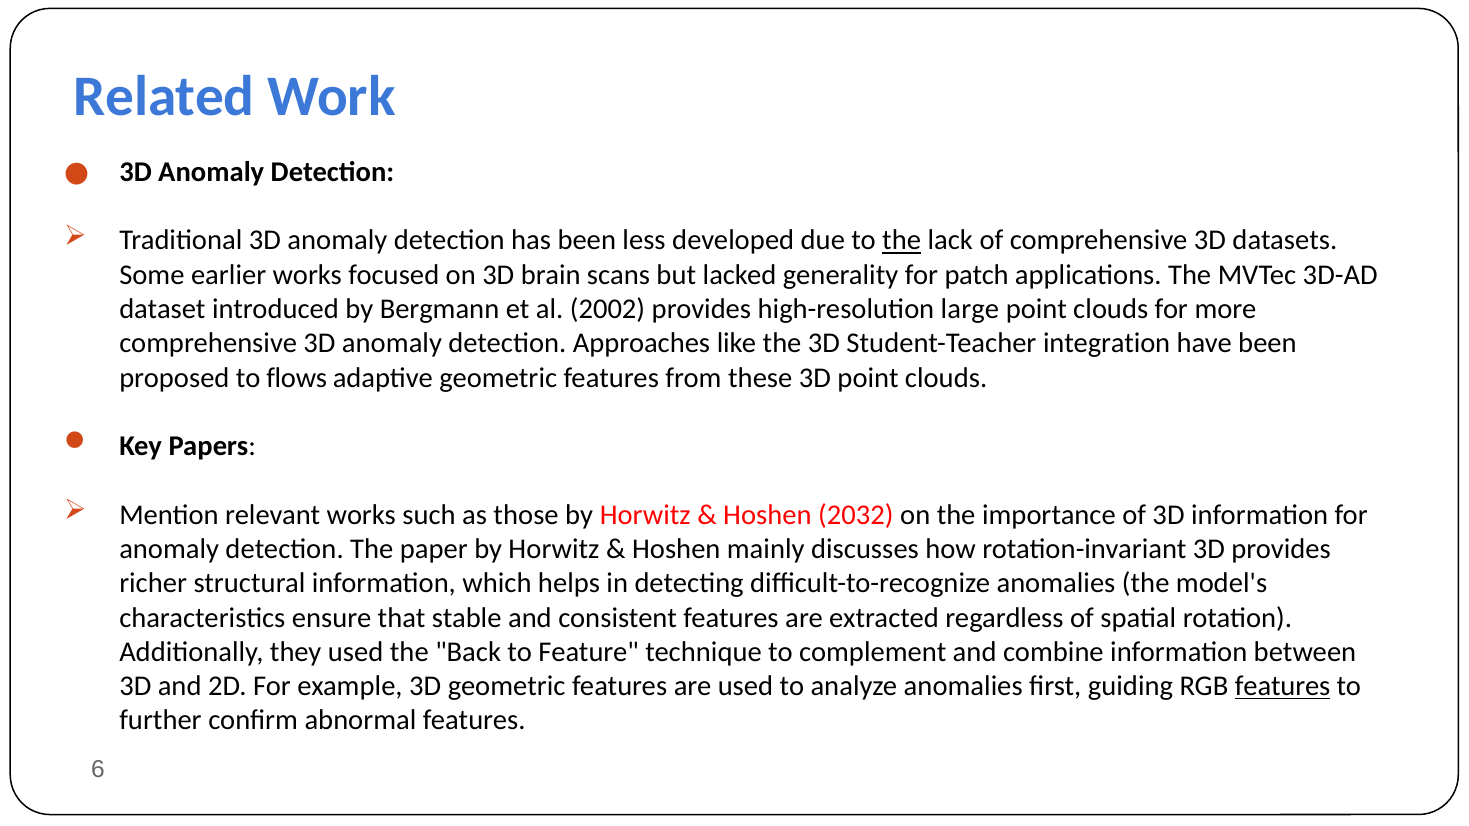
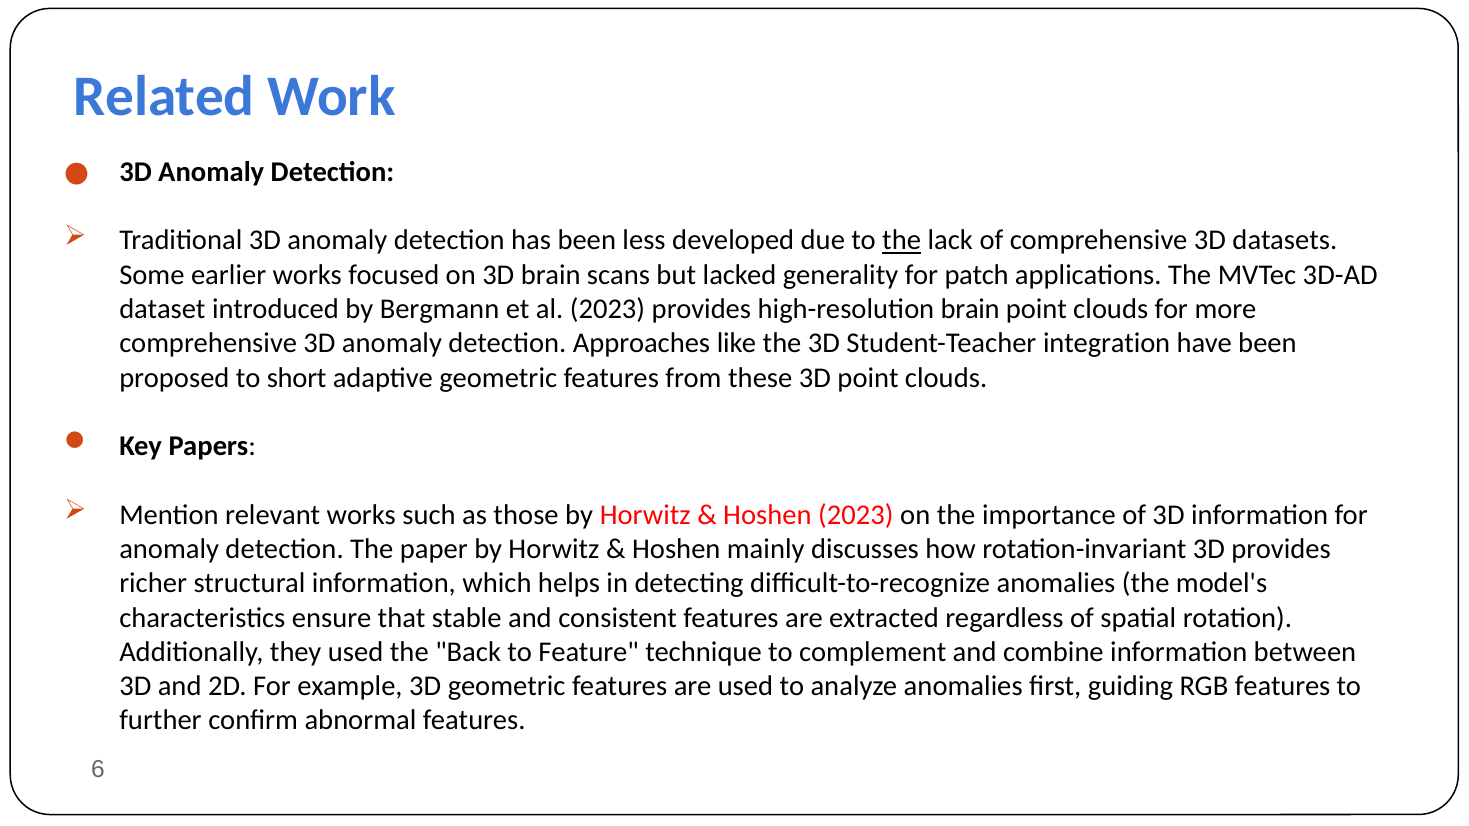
al 2002: 2002 -> 2023
high-resolution large: large -> brain
flows: flows -> short
Hoshen 2032: 2032 -> 2023
features at (1283, 686) underline: present -> none
